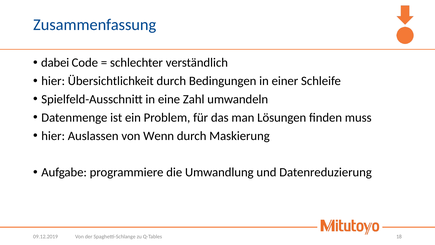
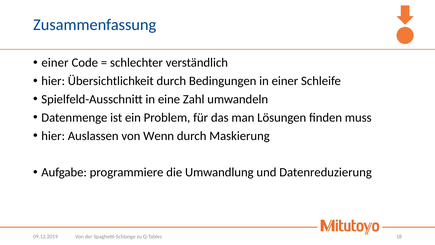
dabei at (55, 63): dabei -> einer
